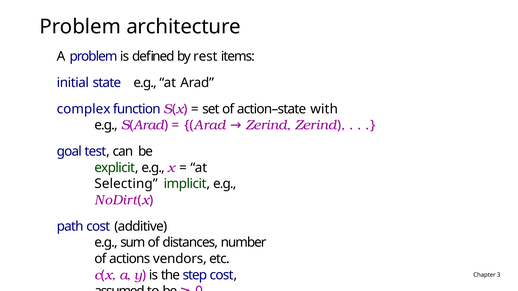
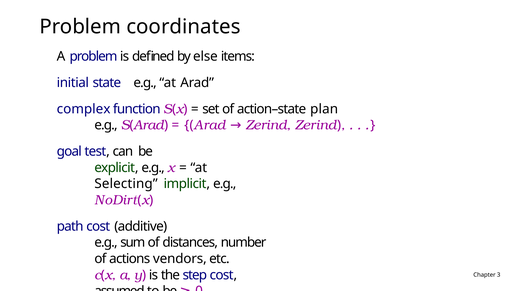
architecture: architecture -> coordinates
rest: rest -> else
with: with -> plan
